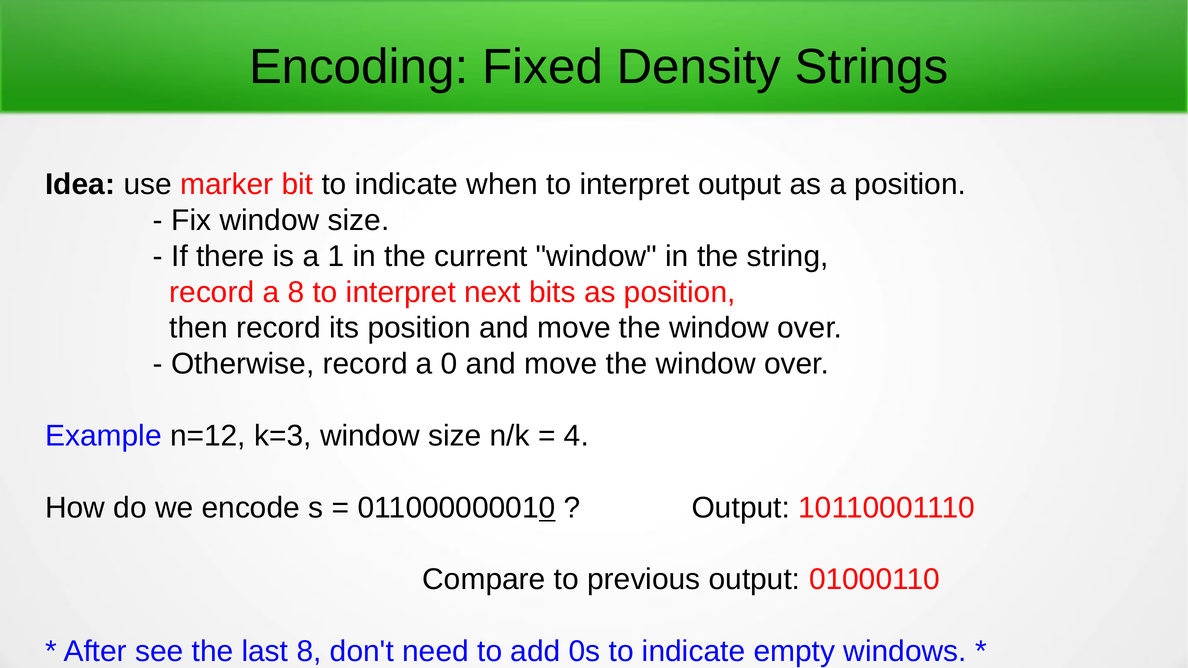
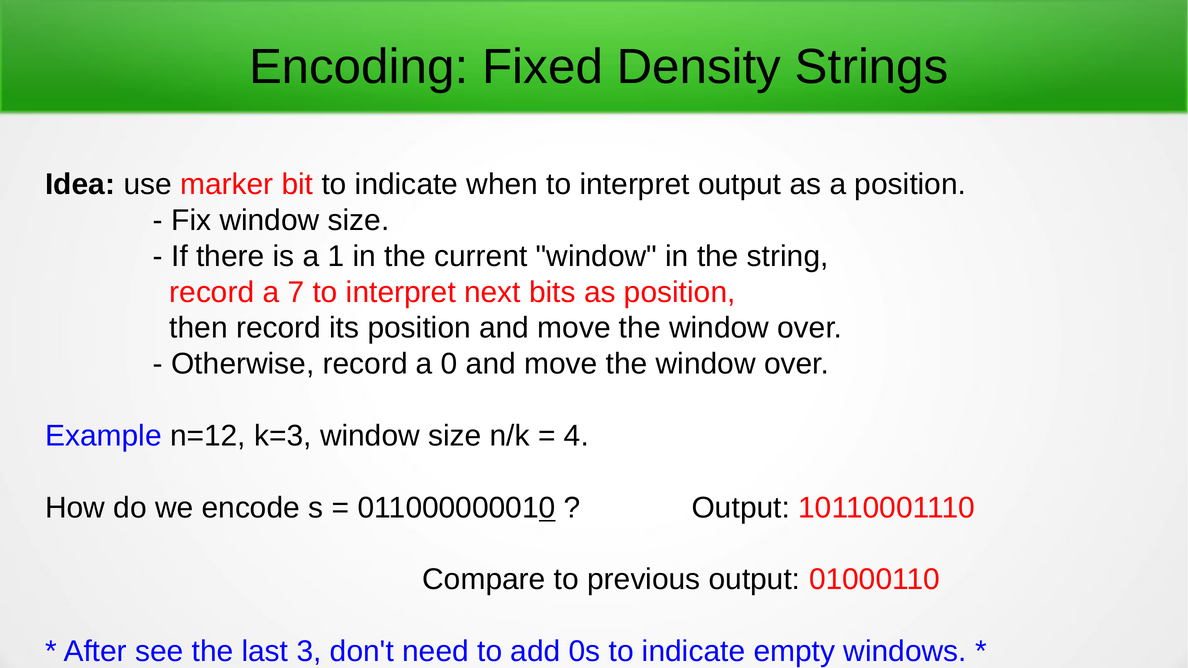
a 8: 8 -> 7
last 8: 8 -> 3
